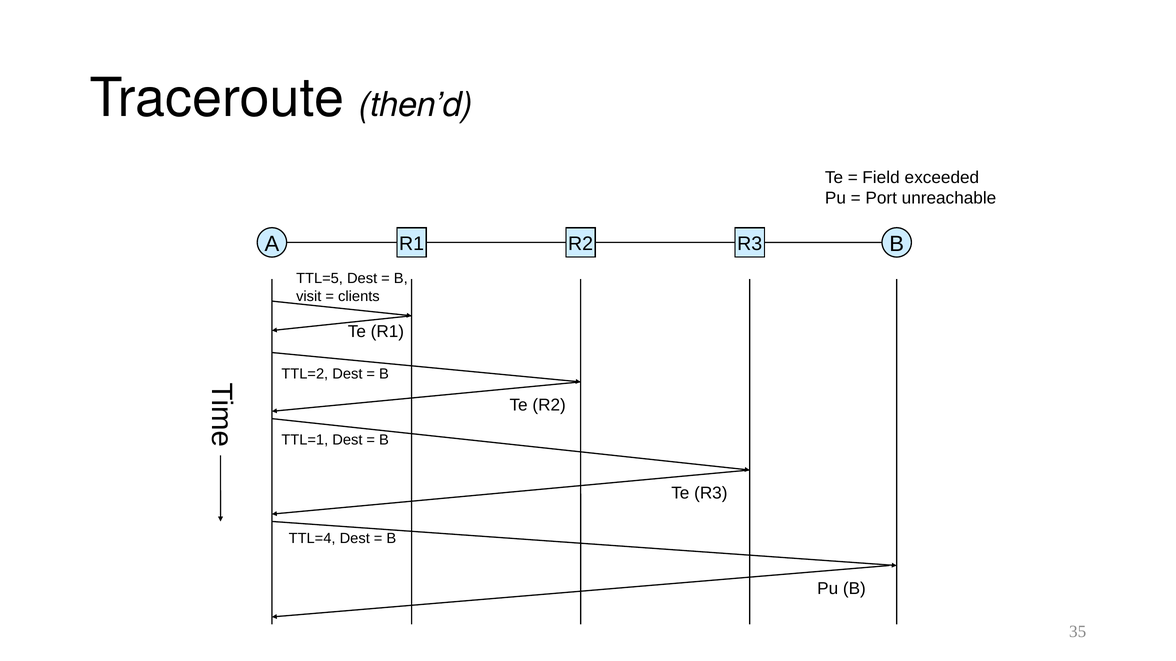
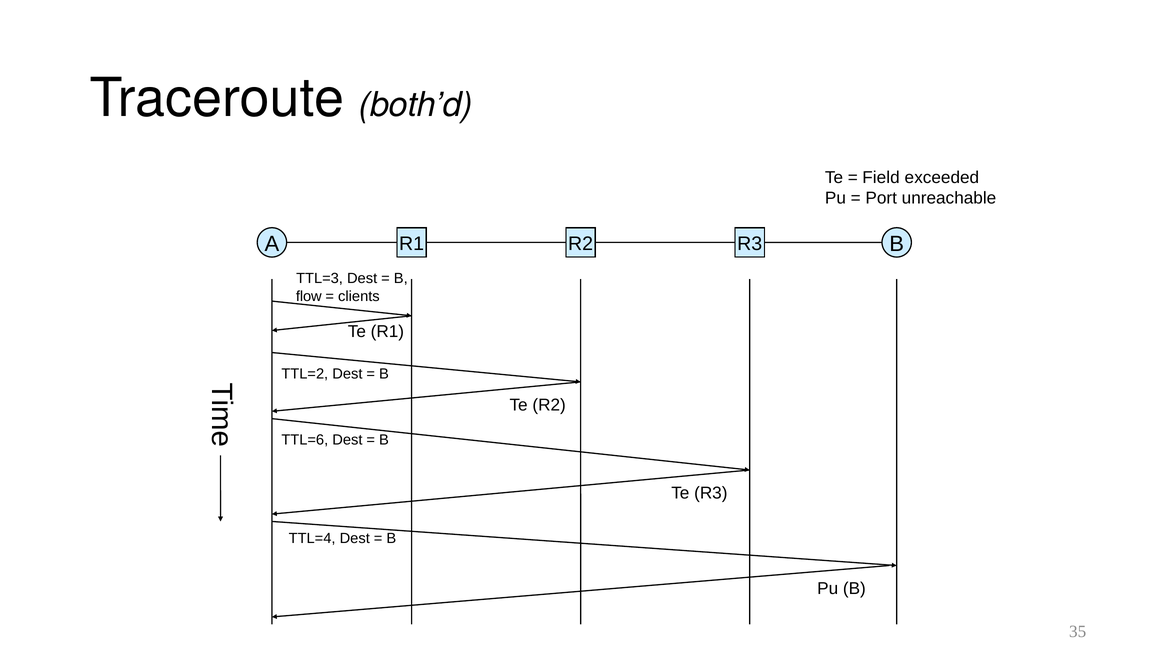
then’d: then’d -> both’d
TTL=5: TTL=5 -> TTL=3
visit: visit -> flow
TTL=1: TTL=1 -> TTL=6
